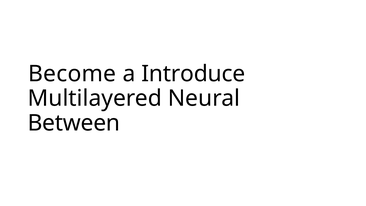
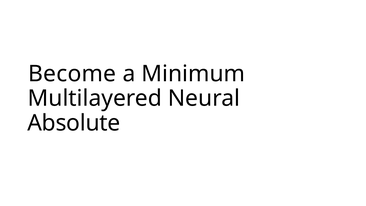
Introduce: Introduce -> Minimum
Between: Between -> Absolute
